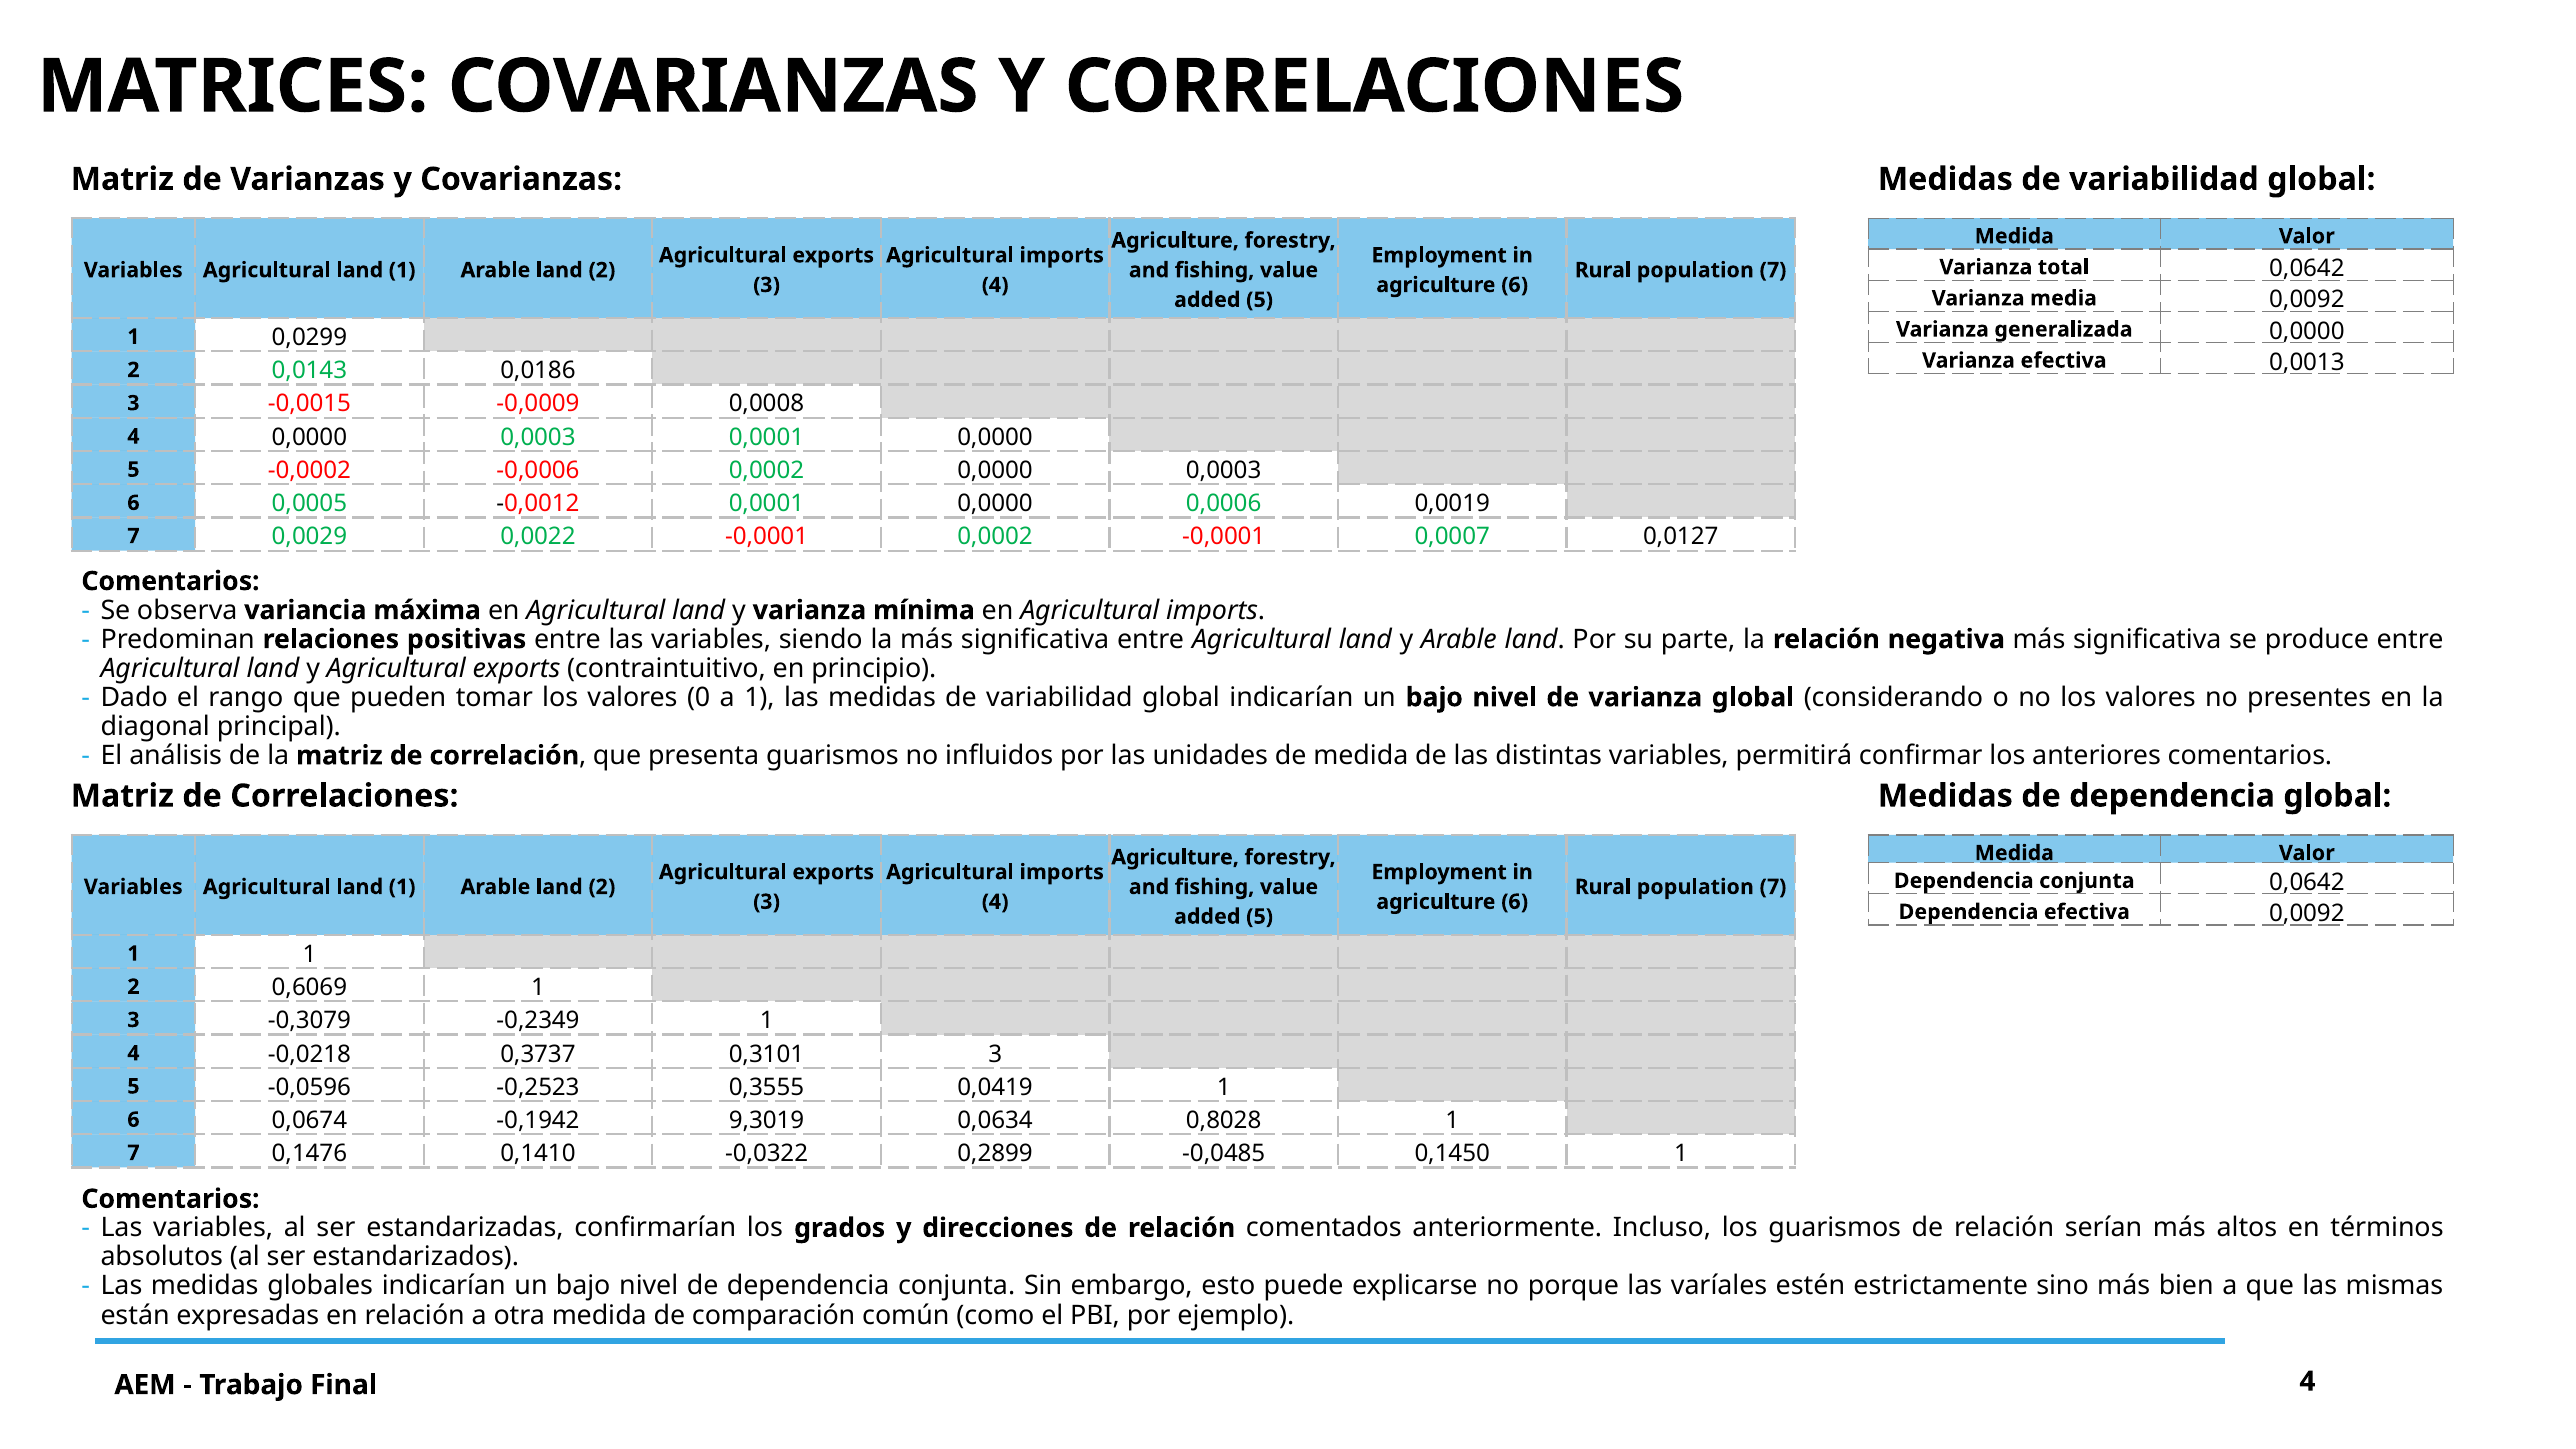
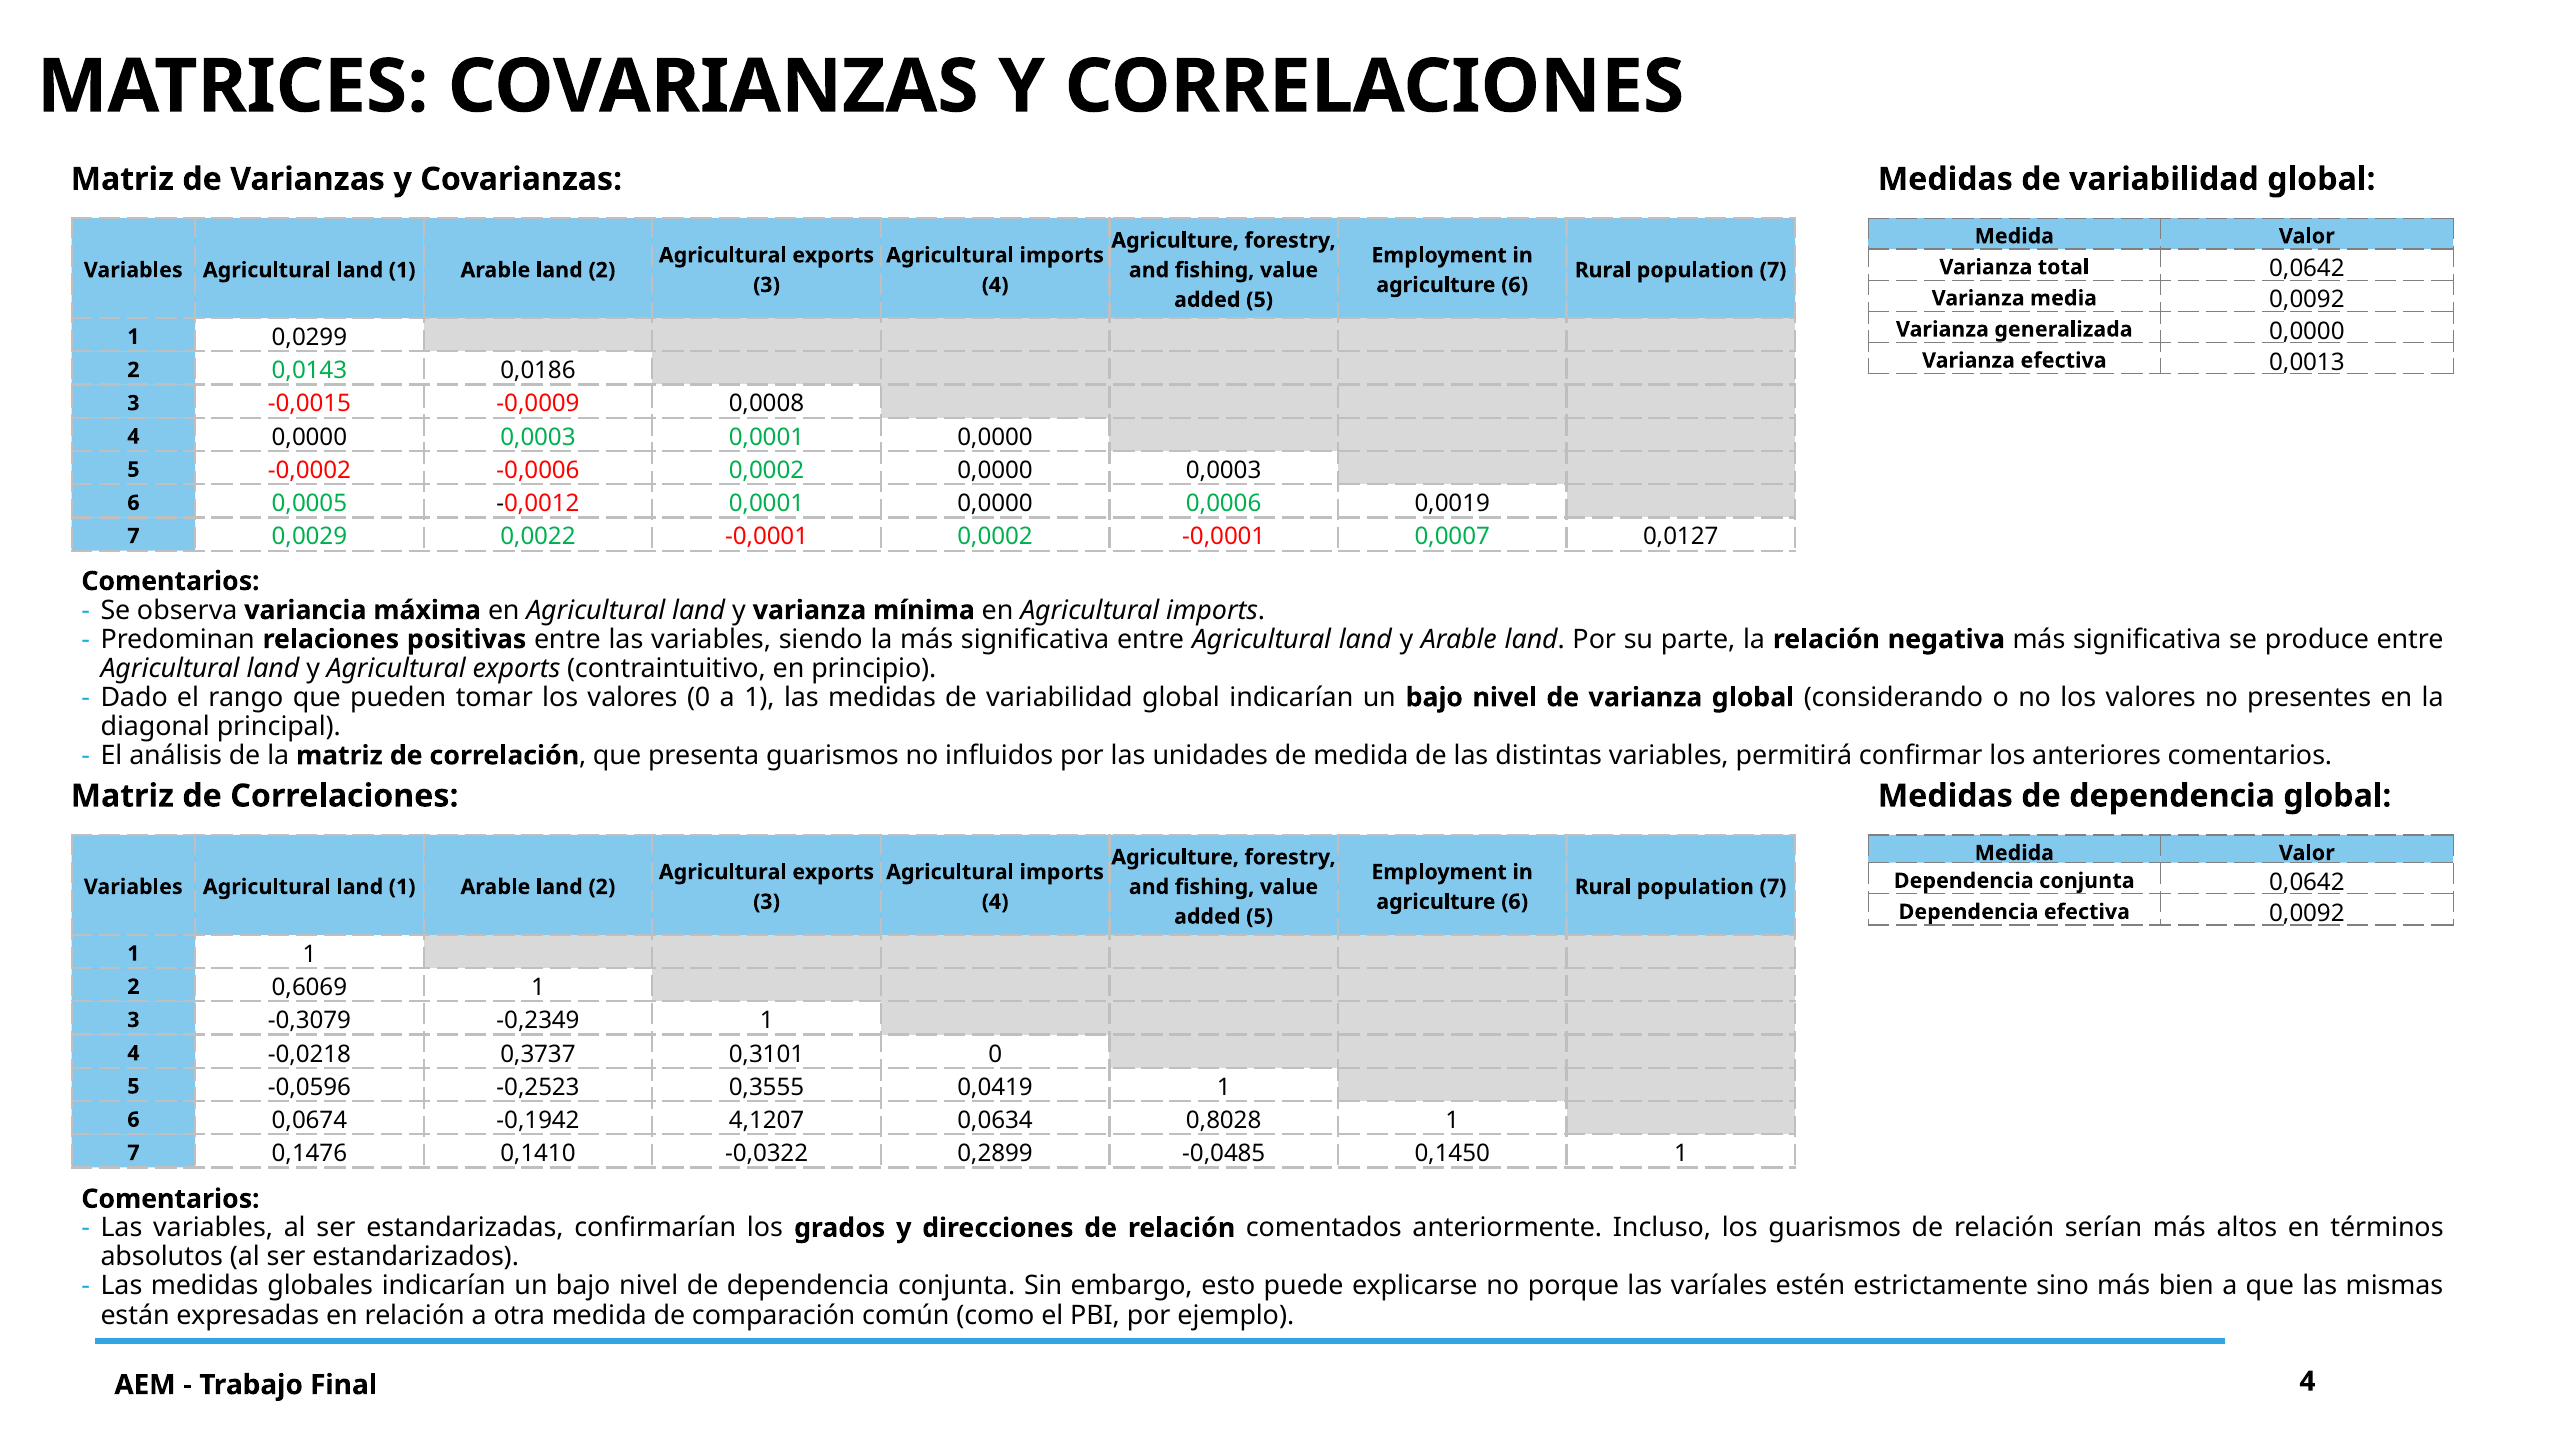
0,3101 3: 3 -> 0
9,3019: 9,3019 -> 4,1207
